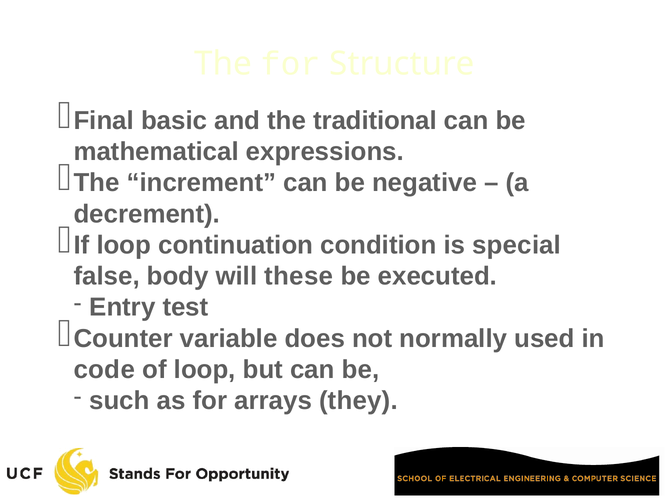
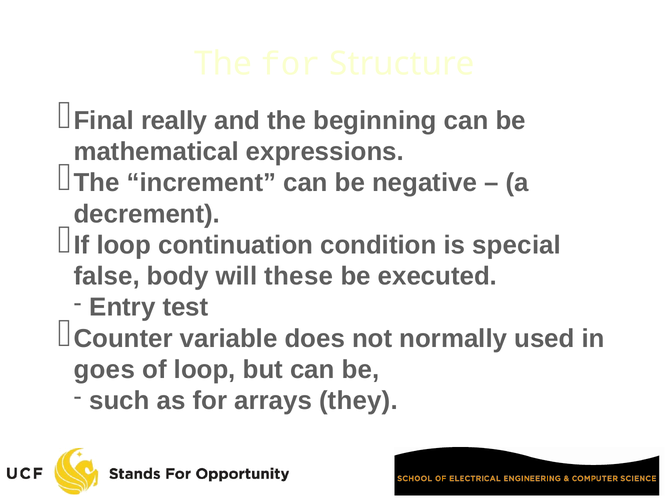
basic: basic -> really
traditional: traditional -> beginning
code: code -> goes
